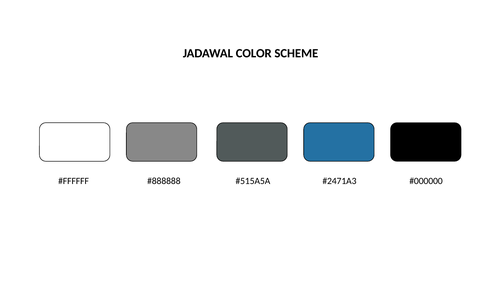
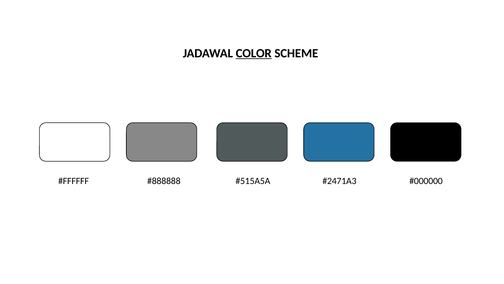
COLOR underline: none -> present
